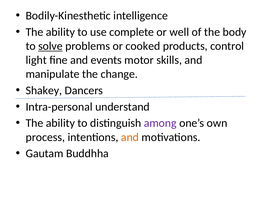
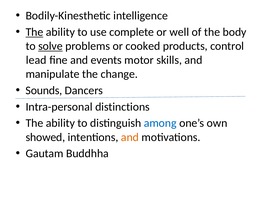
The at (34, 32) underline: none -> present
light: light -> lead
Shakey: Shakey -> Sounds
understand: understand -> distinctions
among colour: purple -> blue
process: process -> showed
